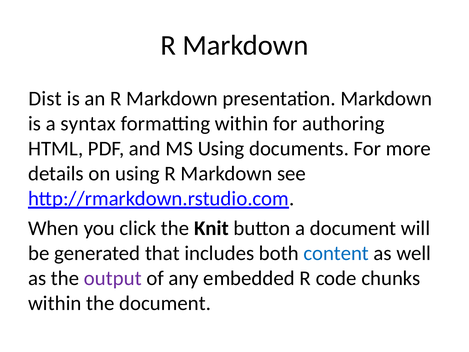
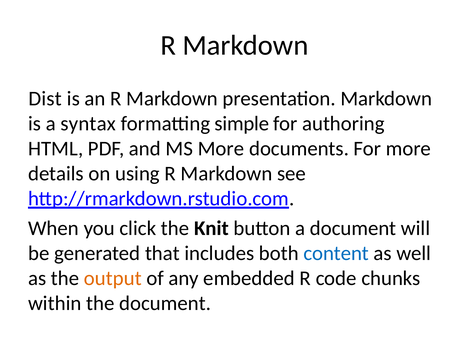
formatting within: within -> simple
MS Using: Using -> More
output colour: purple -> orange
